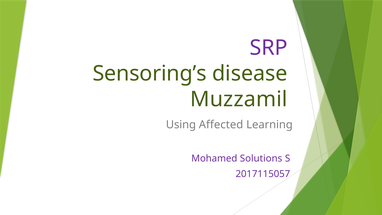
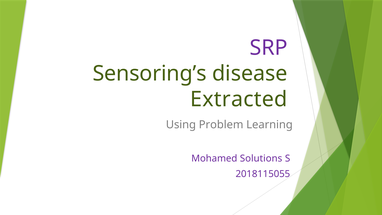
Muzzamil: Muzzamil -> Extracted
Affected: Affected -> Problem
2017115057: 2017115057 -> 2018115055
